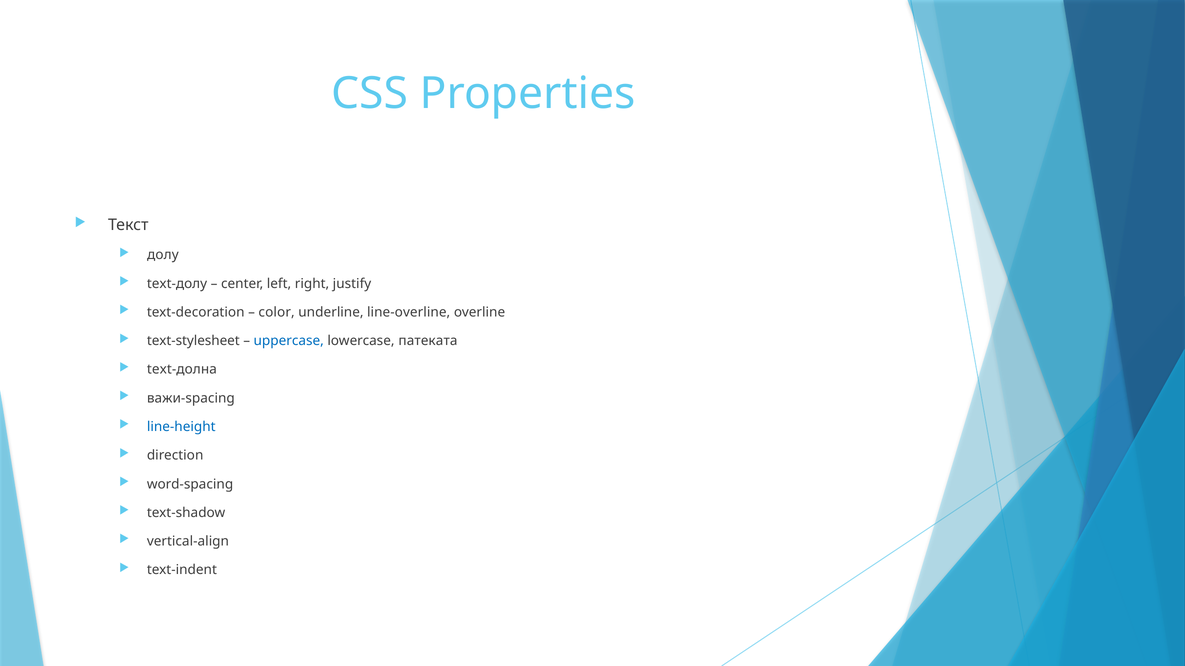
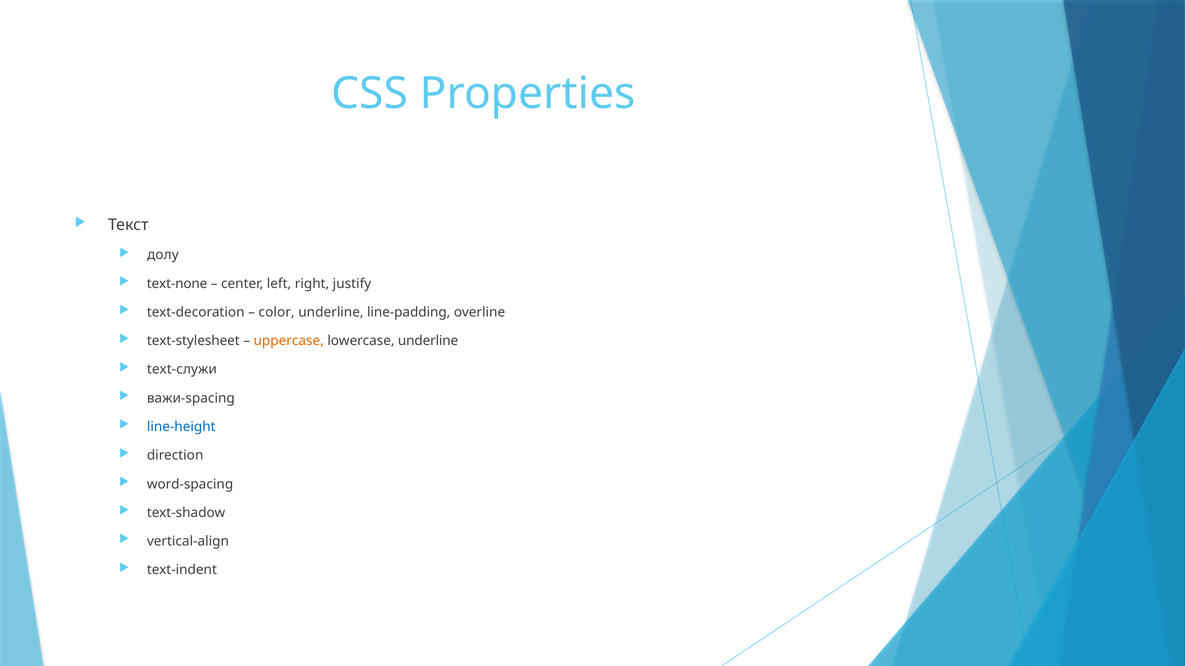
text-долу: text-долу -> text-none
line-overline: line-overline -> line-padding
uppercase colour: blue -> orange
lowercase патеката: патеката -> underline
text-долна: text-долна -> text-служи
